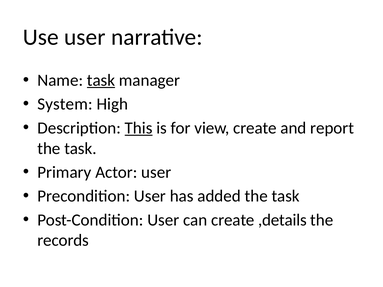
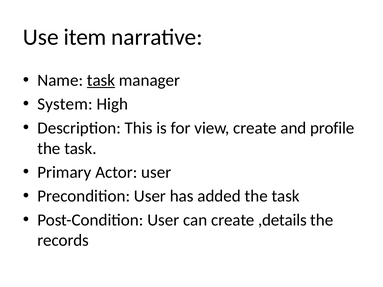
Use user: user -> item
This underline: present -> none
report: report -> profile
